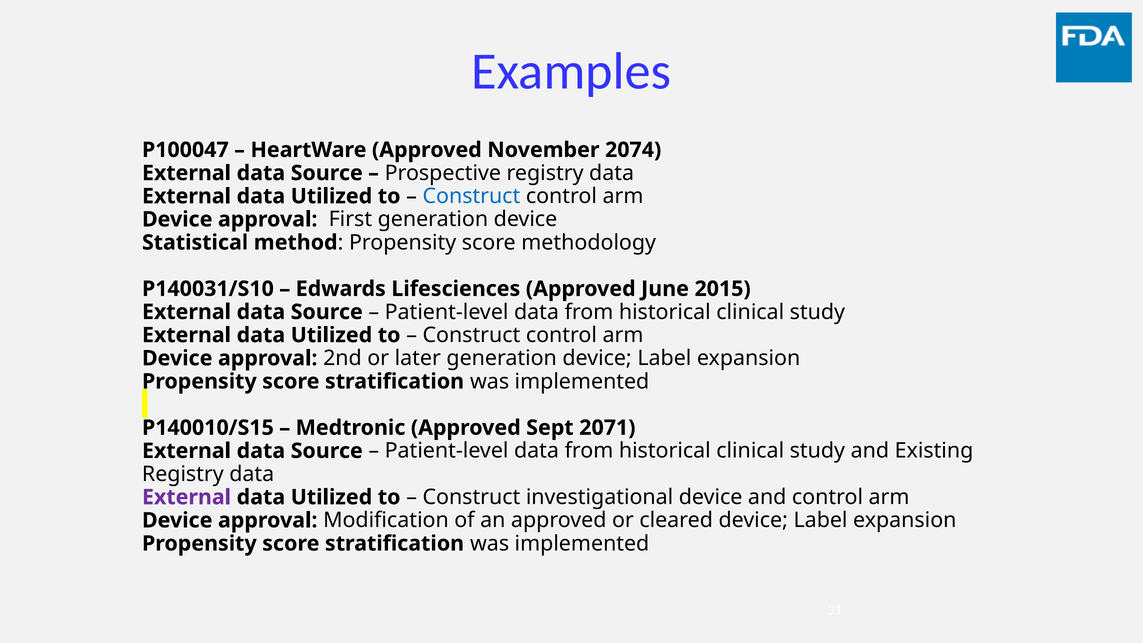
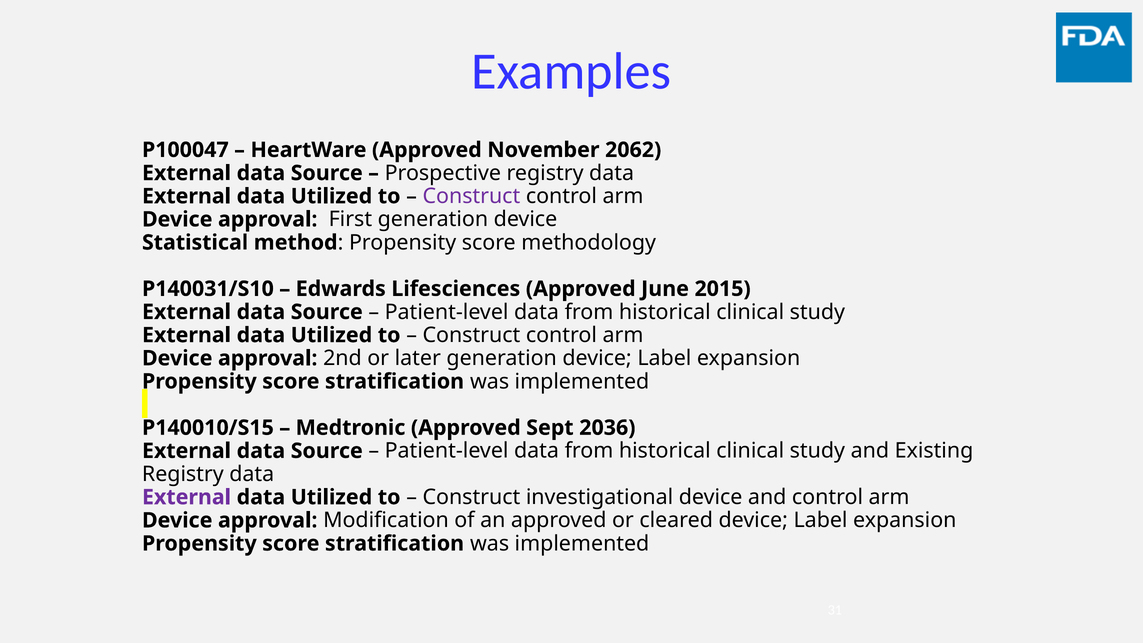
2074: 2074 -> 2062
Construct at (471, 196) colour: blue -> purple
2071: 2071 -> 2036
